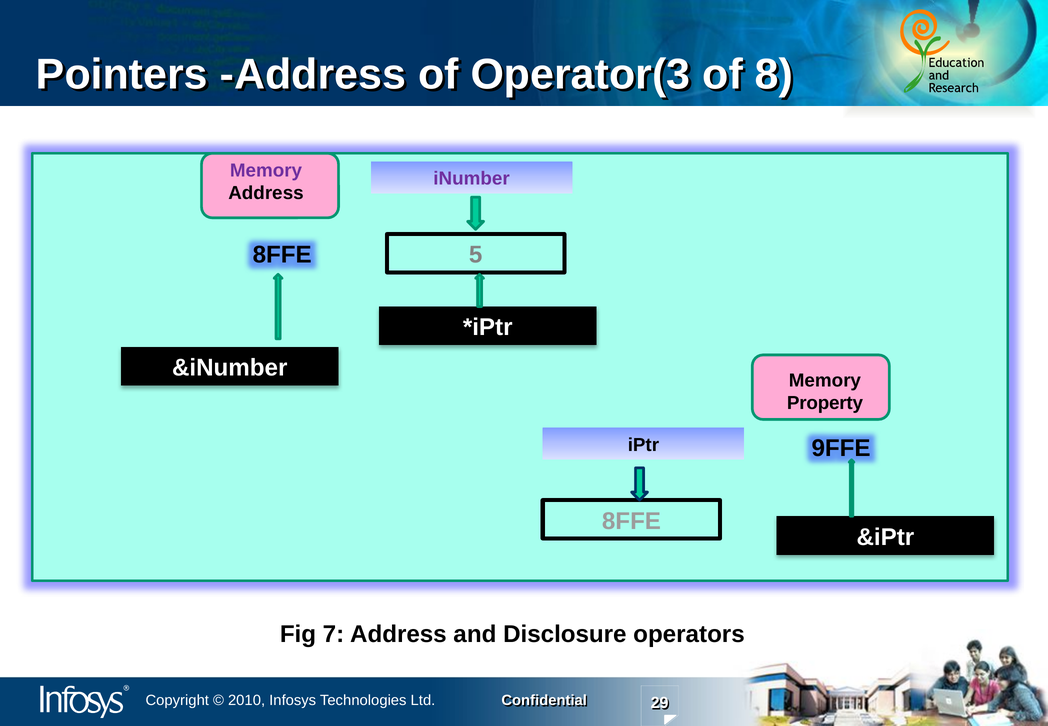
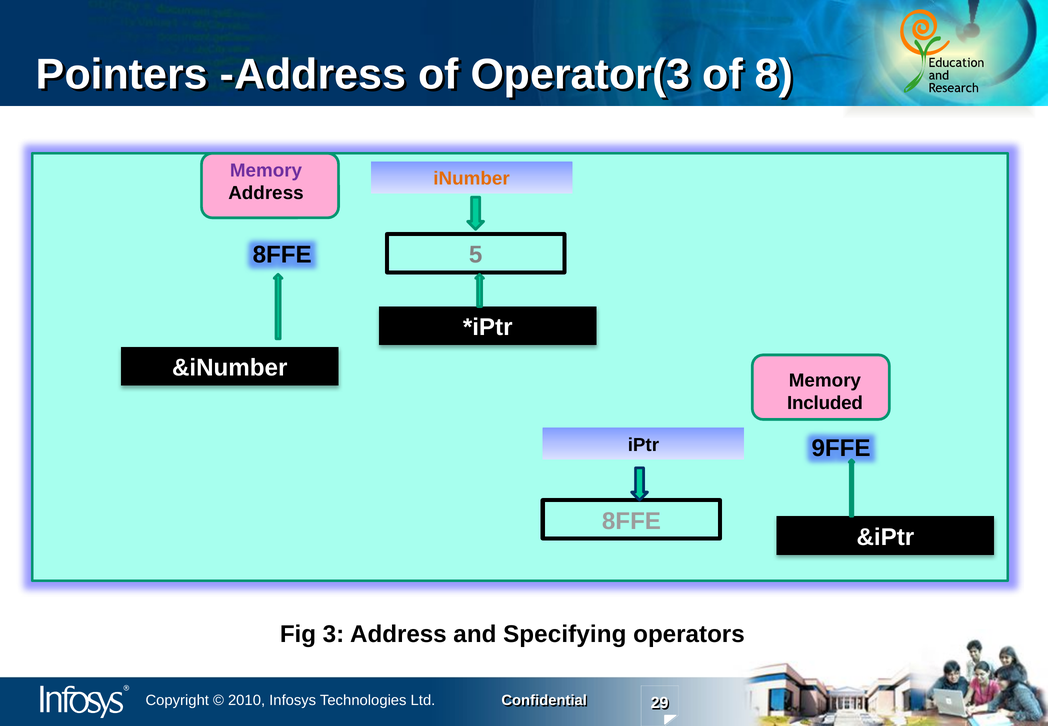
iNumber colour: purple -> orange
Property: Property -> Included
7: 7 -> 3
Disclosure: Disclosure -> Specifying
